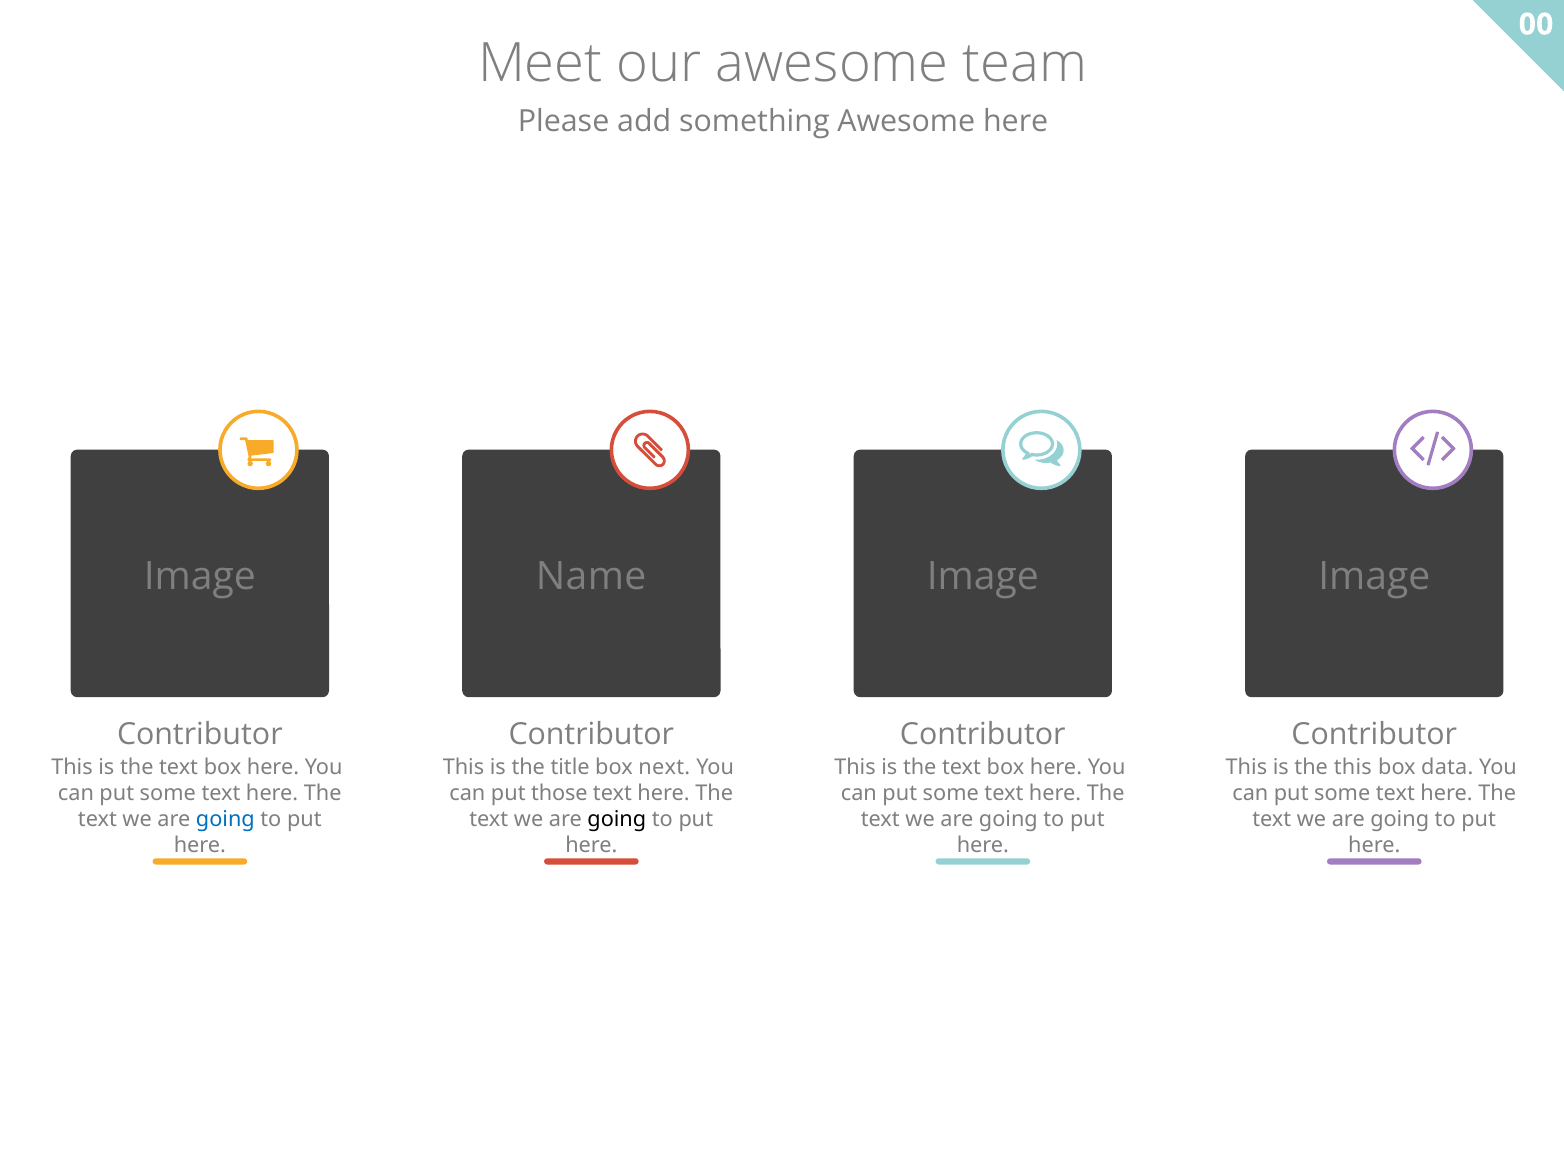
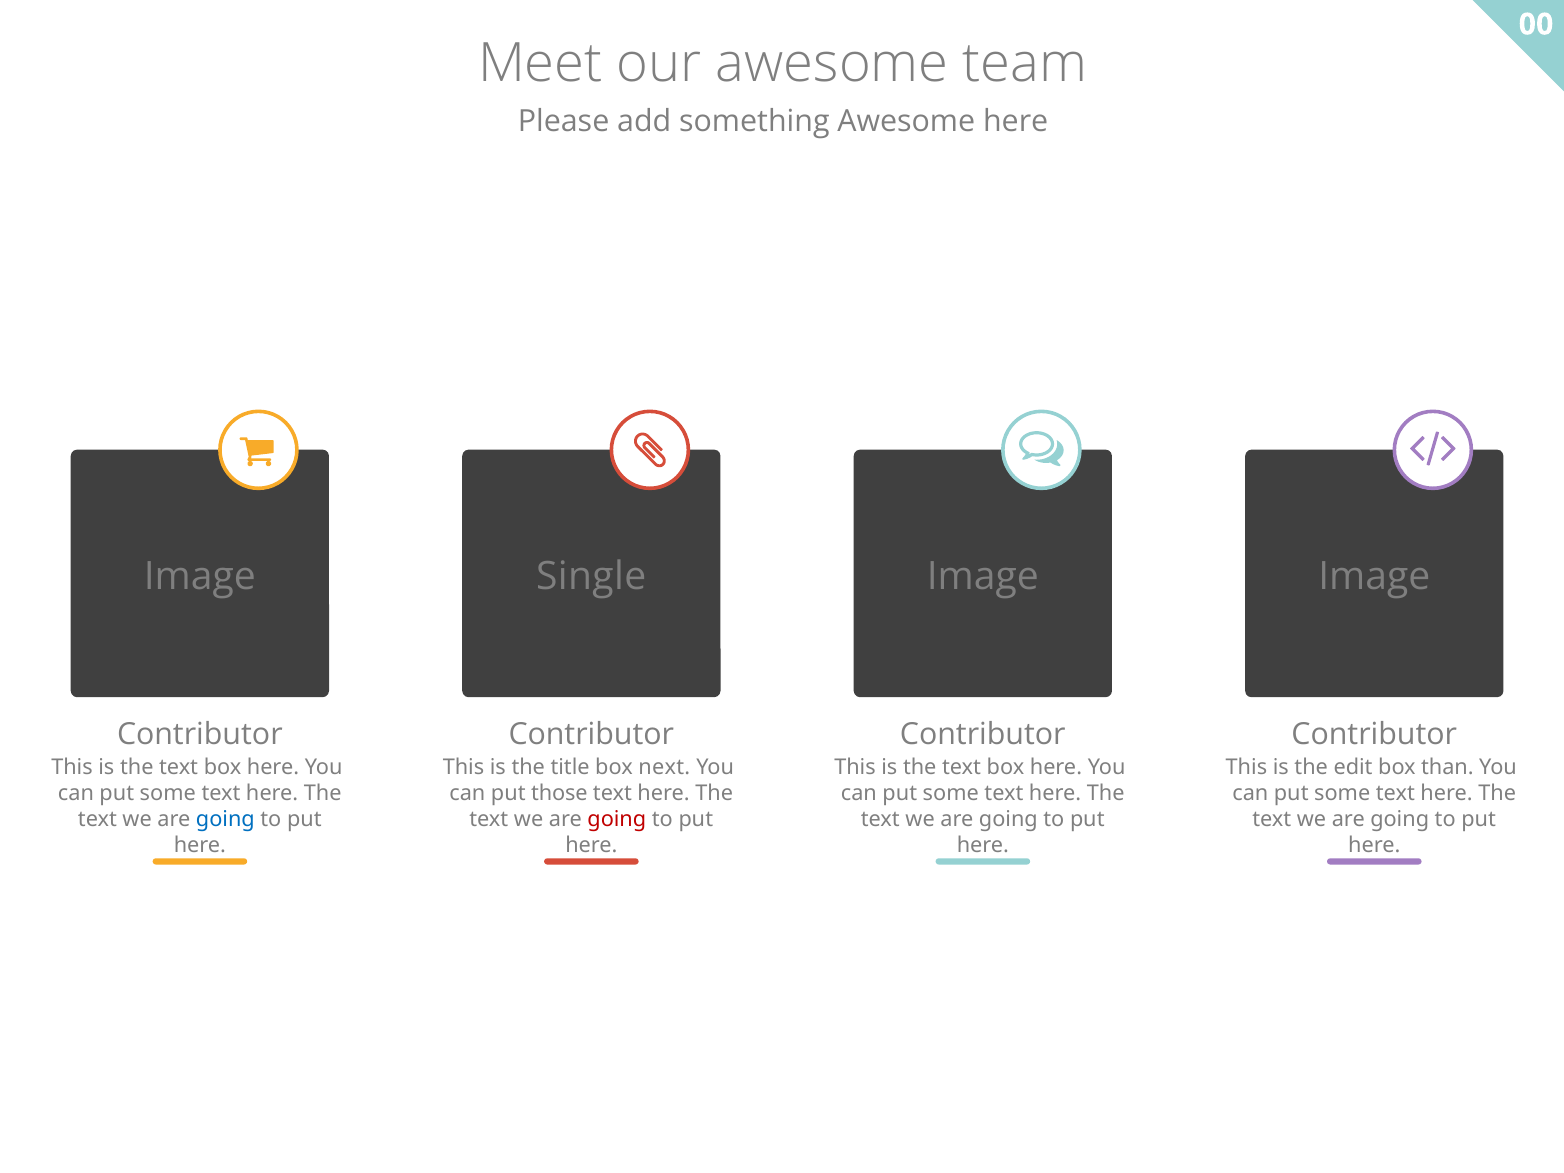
Name: Name -> Single
the this: this -> edit
data: data -> than
going at (617, 819) colour: black -> red
